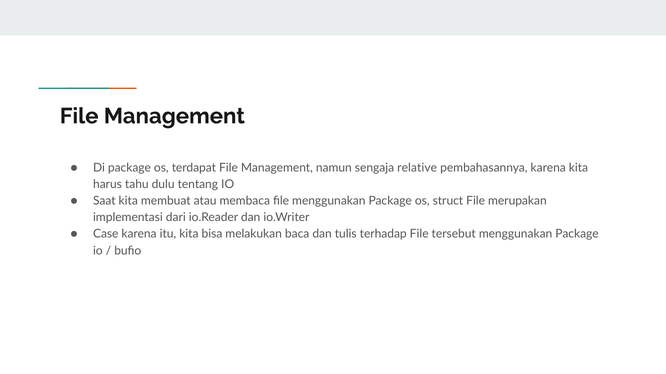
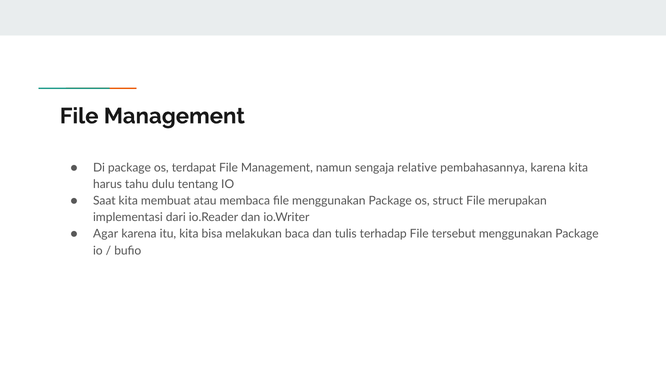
Case: Case -> Agar
